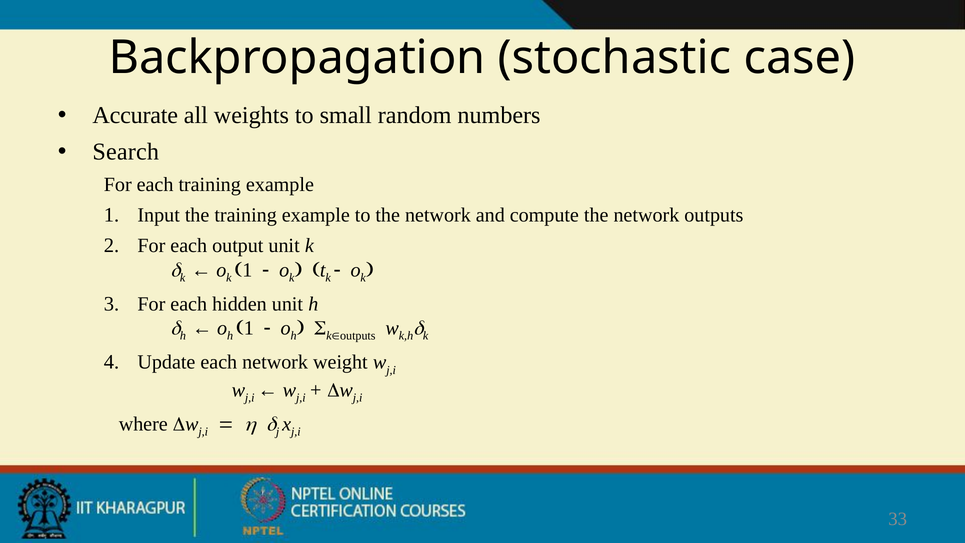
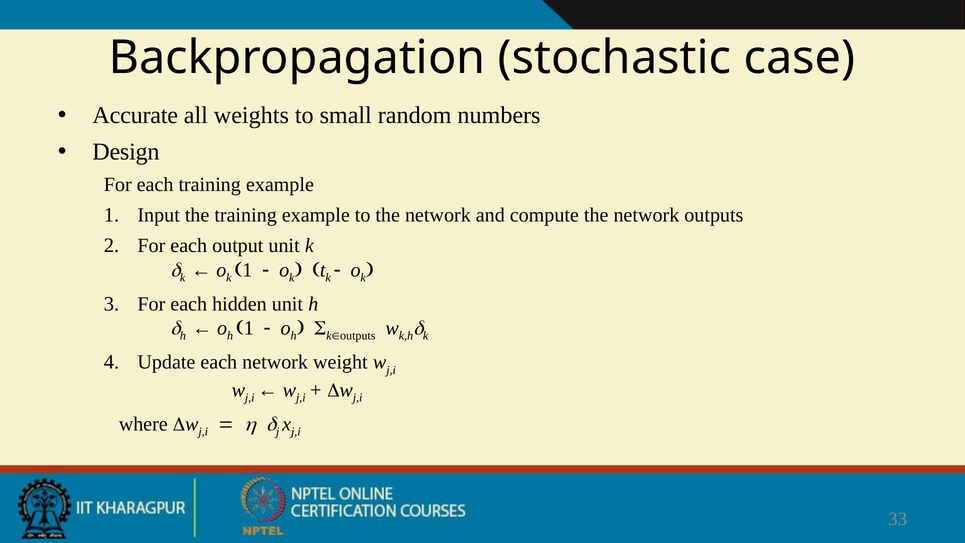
Search: Search -> Design
